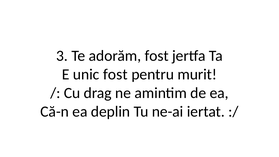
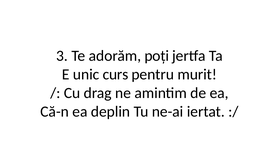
adorăm fost: fost -> poți
unic fost: fost -> curs
